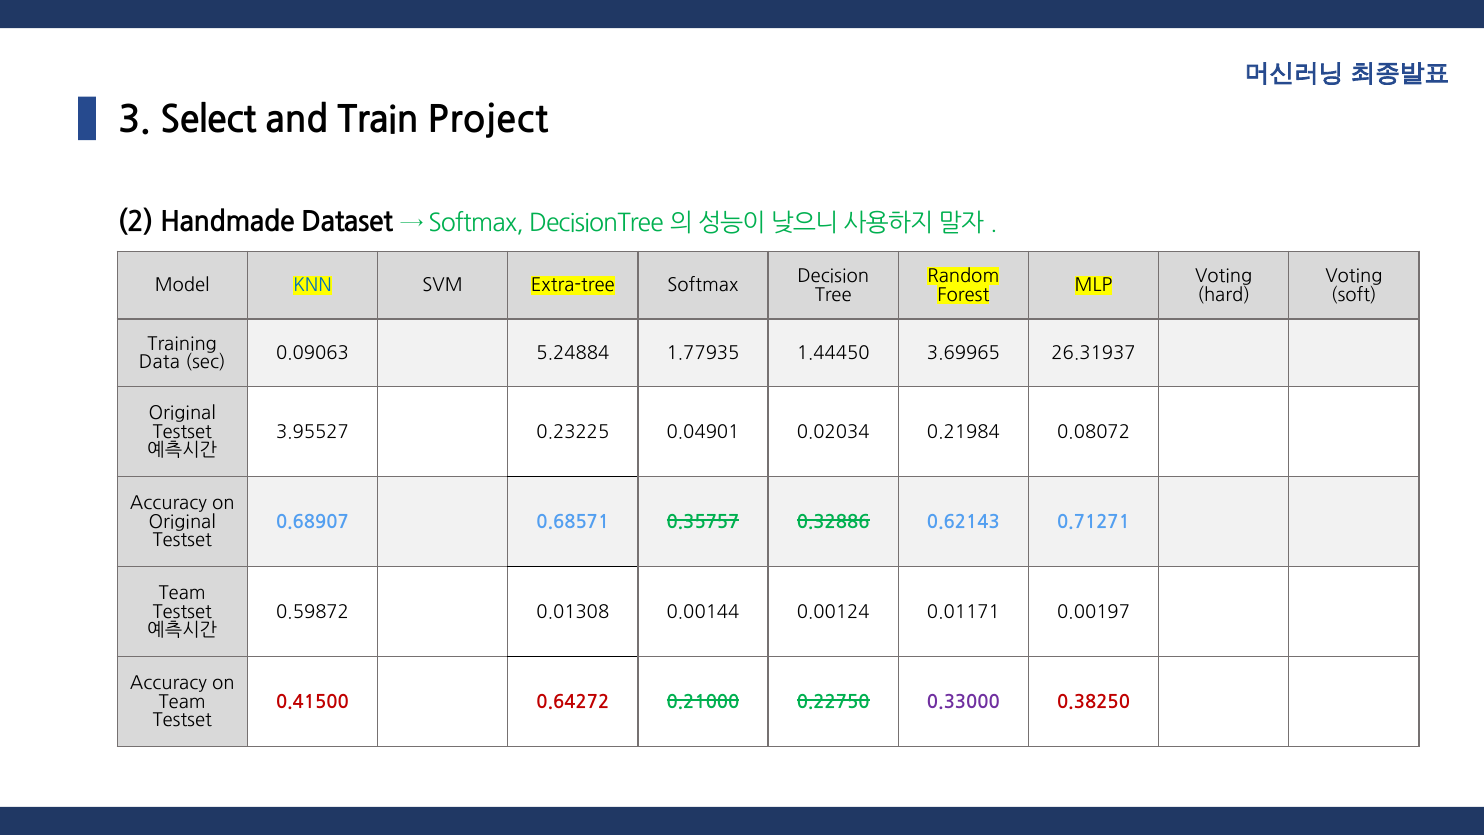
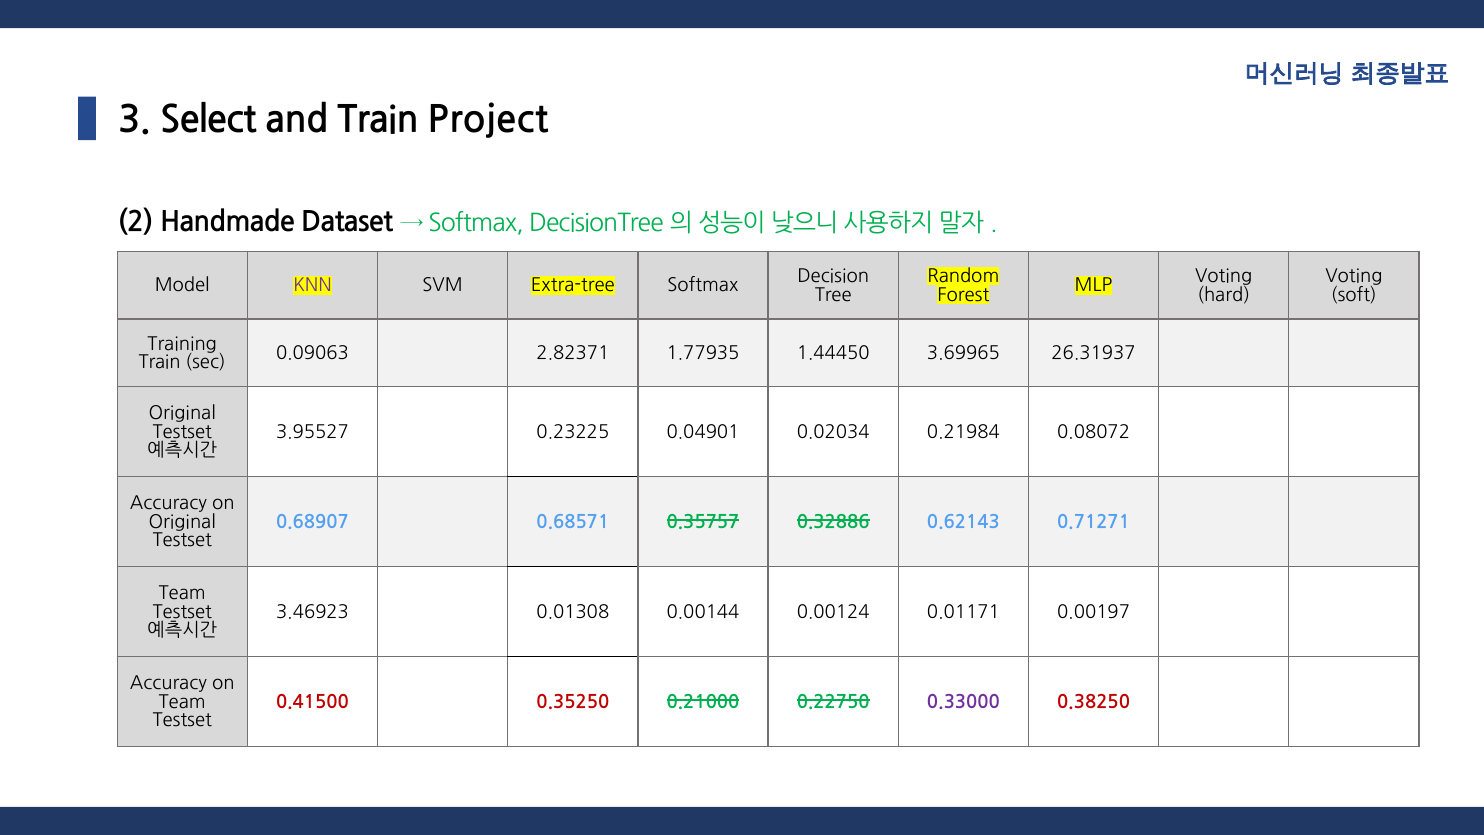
KNN colour: blue -> purple
Data at (159, 363): Data -> Train
5.24884: 5.24884 -> 2.82371
0.59872: 0.59872 -> 3.46923
0.64272: 0.64272 -> 0.35250
